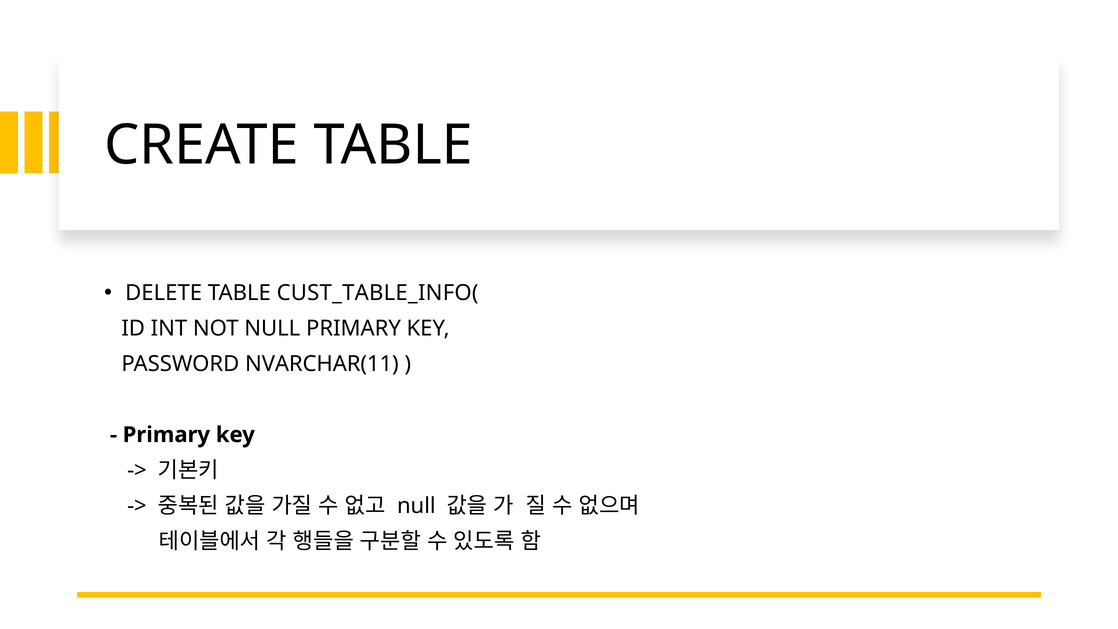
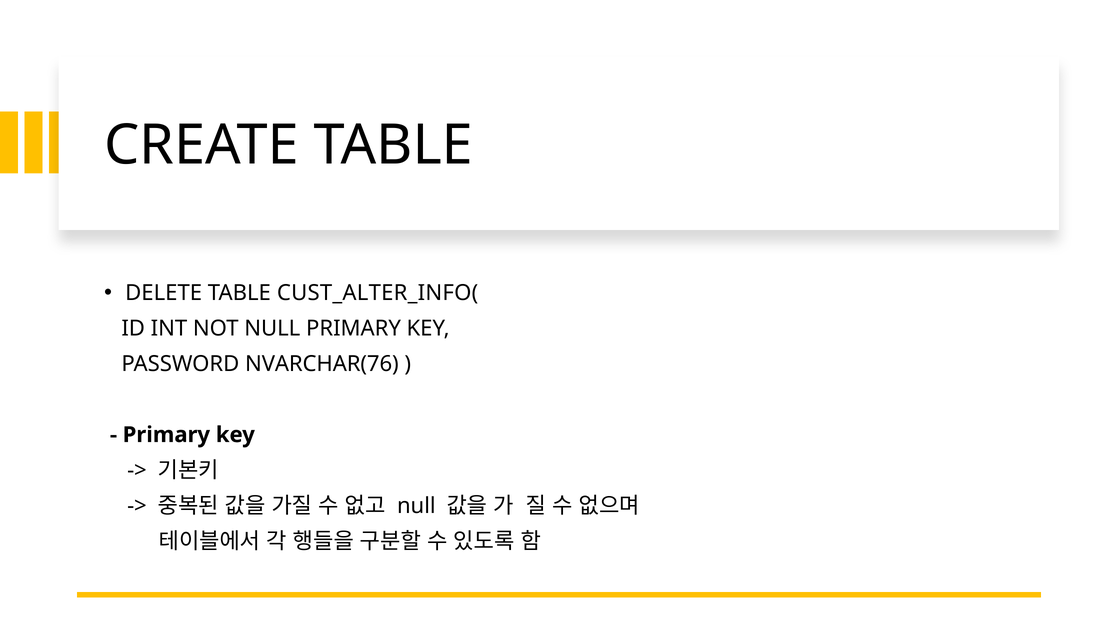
CUST_TABLE_INFO(: CUST_TABLE_INFO( -> CUST_ALTER_INFO(
NVARCHAR(11: NVARCHAR(11 -> NVARCHAR(76
